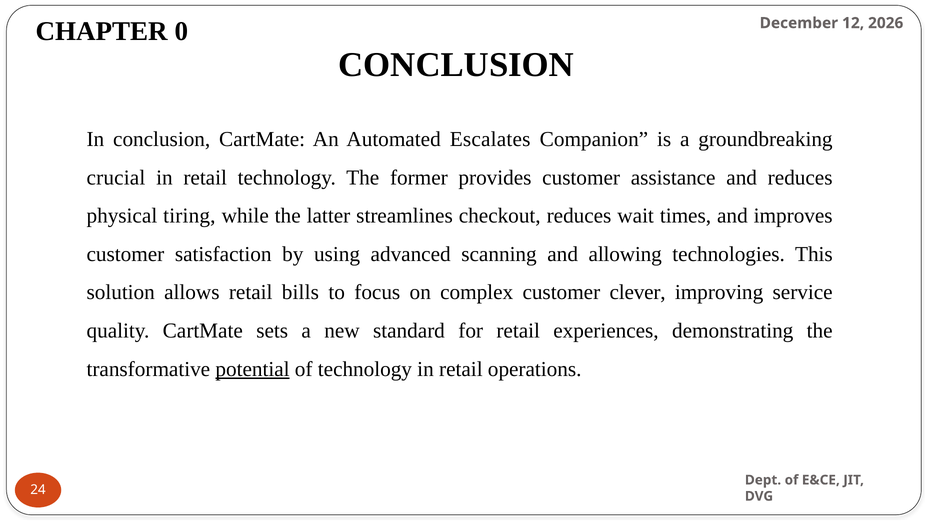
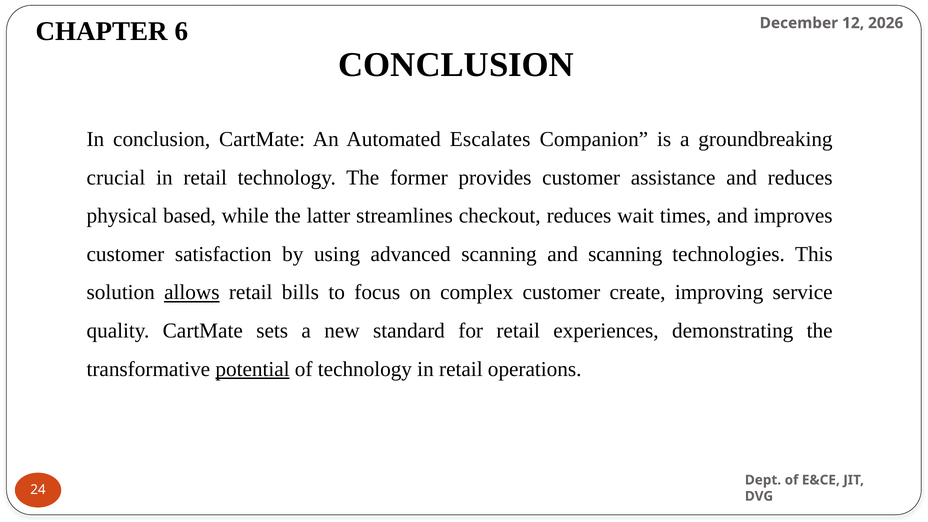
0: 0 -> 6
tiring: tiring -> based
and allowing: allowing -> scanning
allows underline: none -> present
clever: clever -> create
